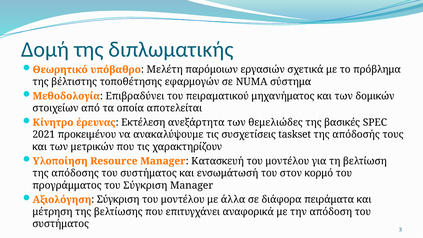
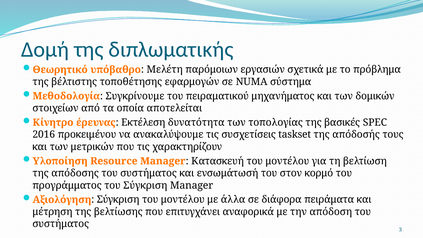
Επιβραδύνει: Επιβραδύνει -> Συγκρίνουμε
ανεξάρτητα: ανεξάρτητα -> δυνατότητα
θεμελιώδες: θεμελιώδες -> τοπολογίας
2021: 2021 -> 2016
